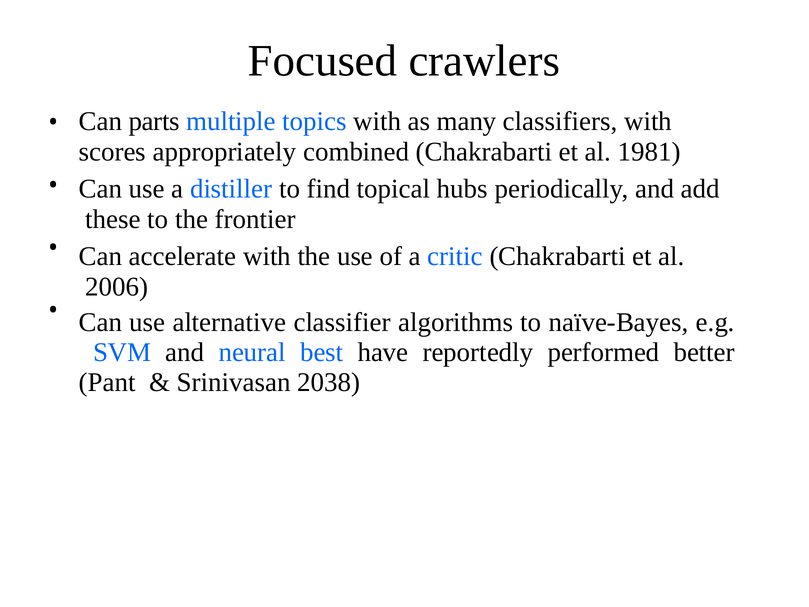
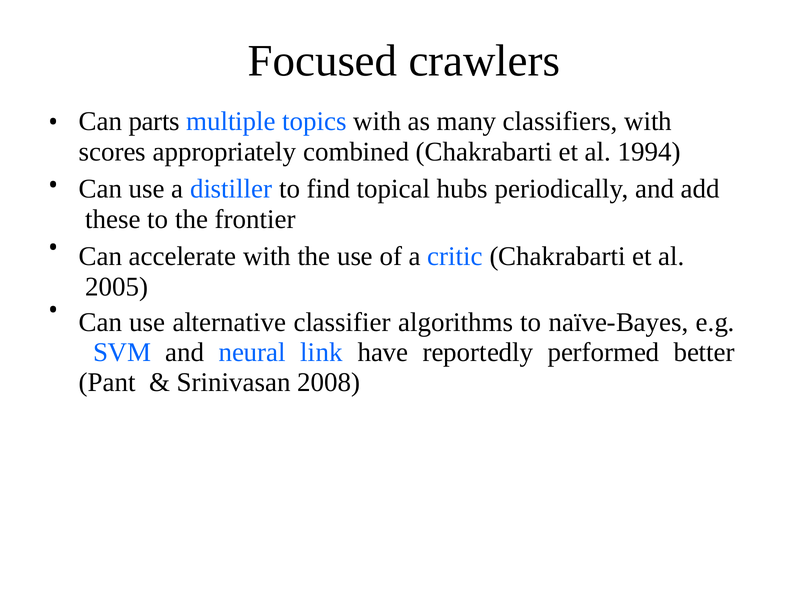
1981: 1981 -> 1994
2006: 2006 -> 2005
best: best -> link
2038: 2038 -> 2008
